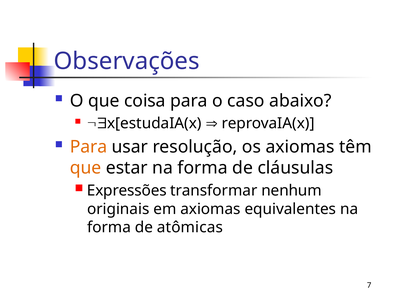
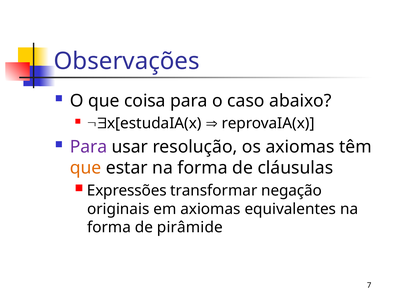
Para at (88, 147) colour: orange -> purple
nenhum: nenhum -> negação
atômicas: atômicas -> pirâmide
